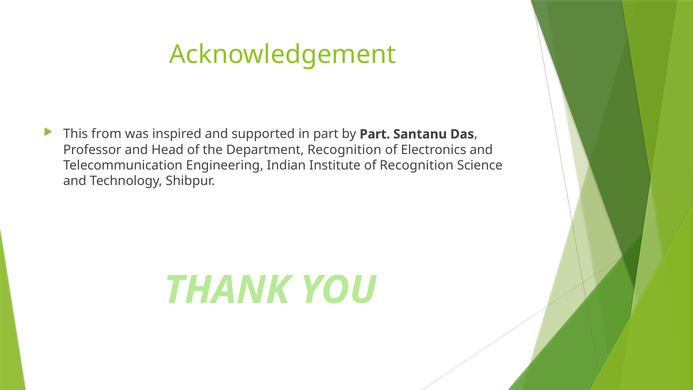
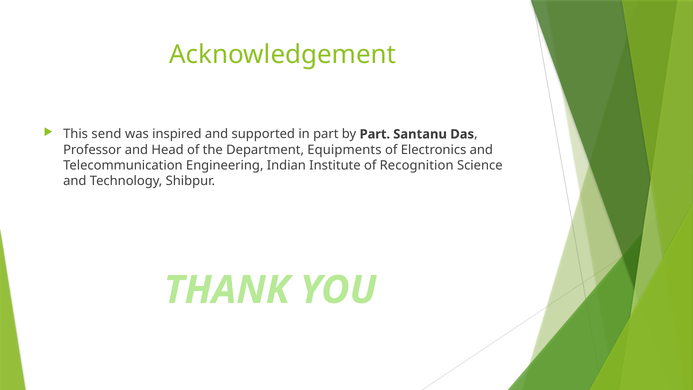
from: from -> send
Department Recognition: Recognition -> Equipments
